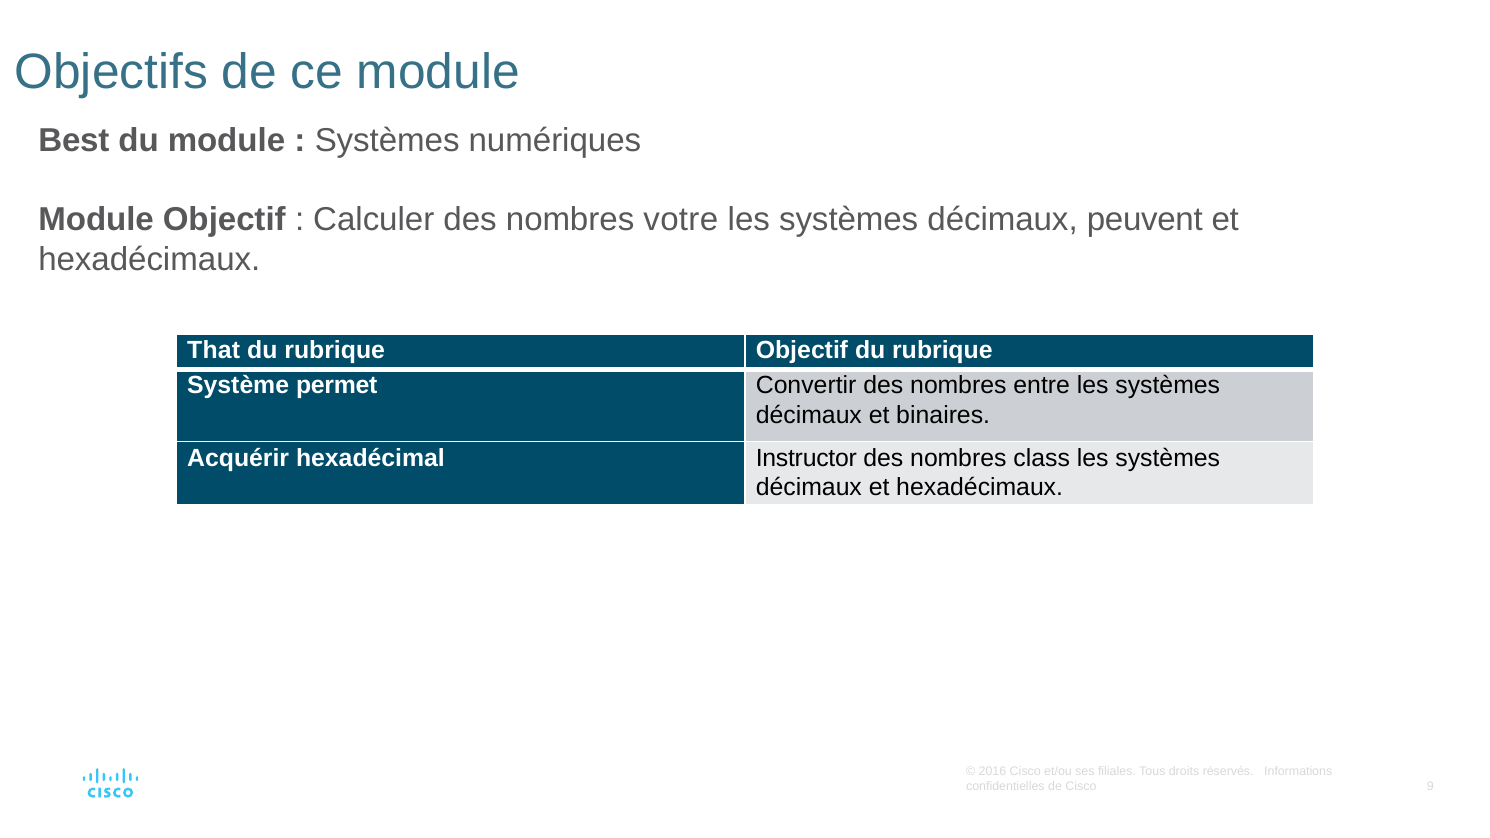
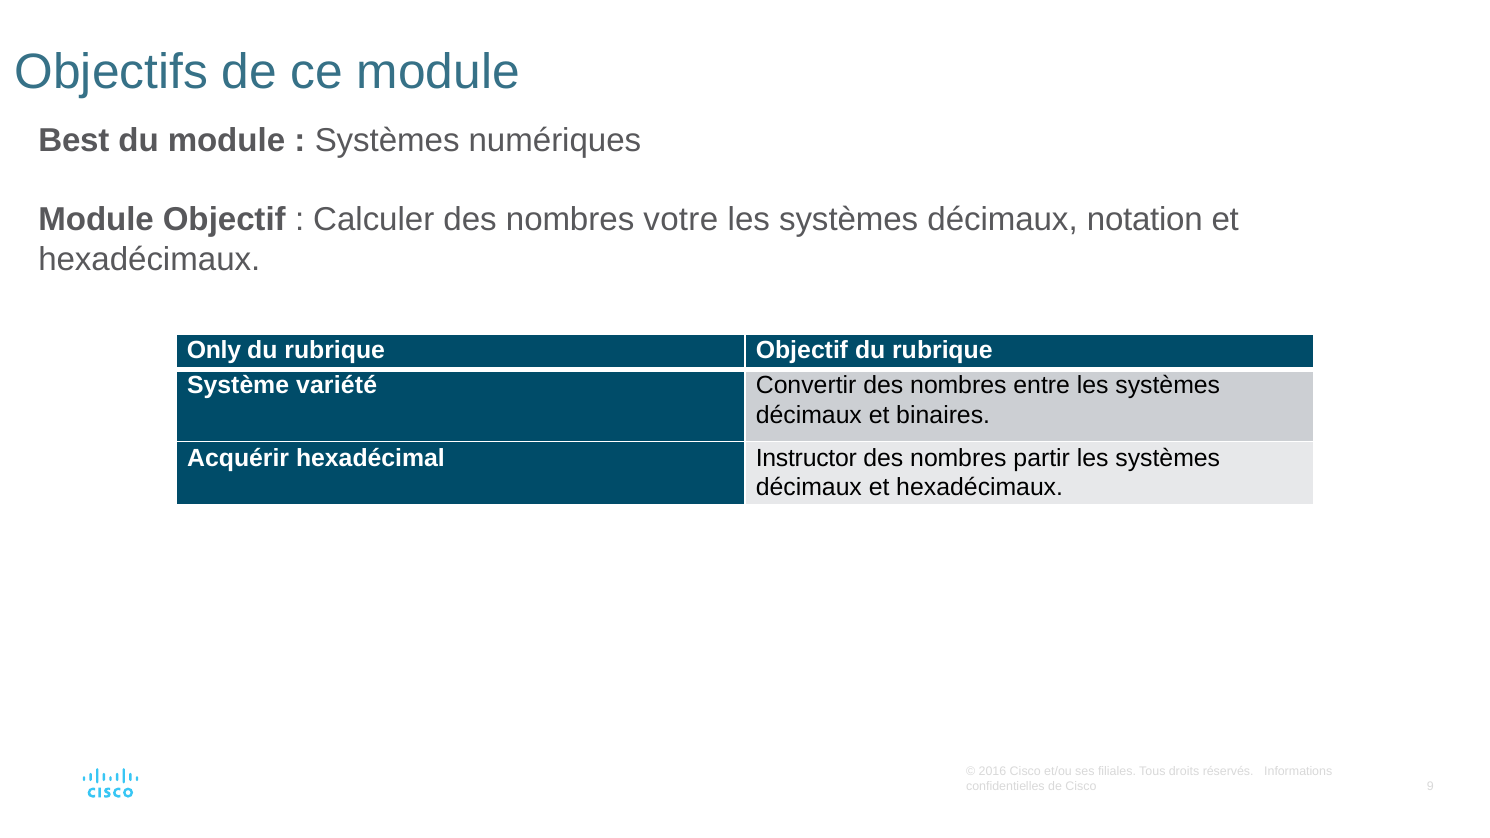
peuvent: peuvent -> notation
That: That -> Only
permet: permet -> variété
class: class -> partir
